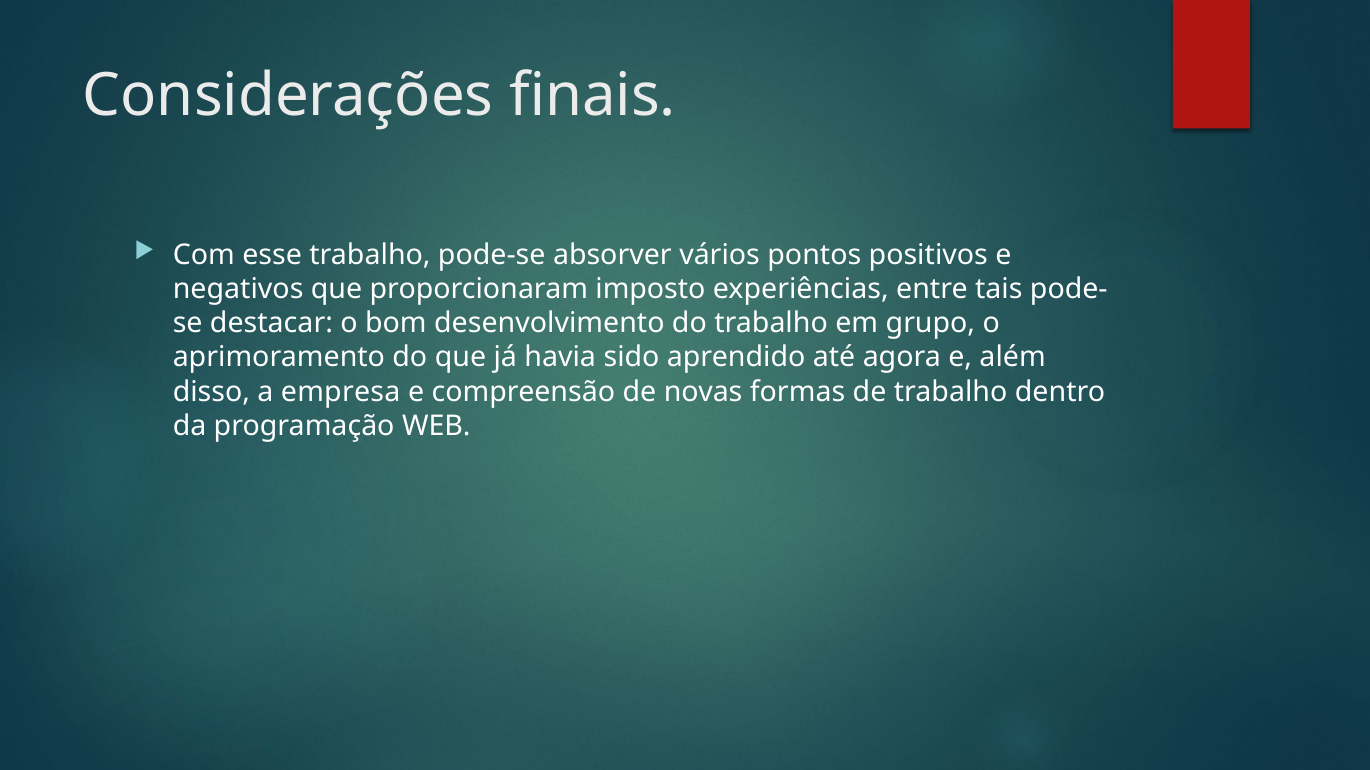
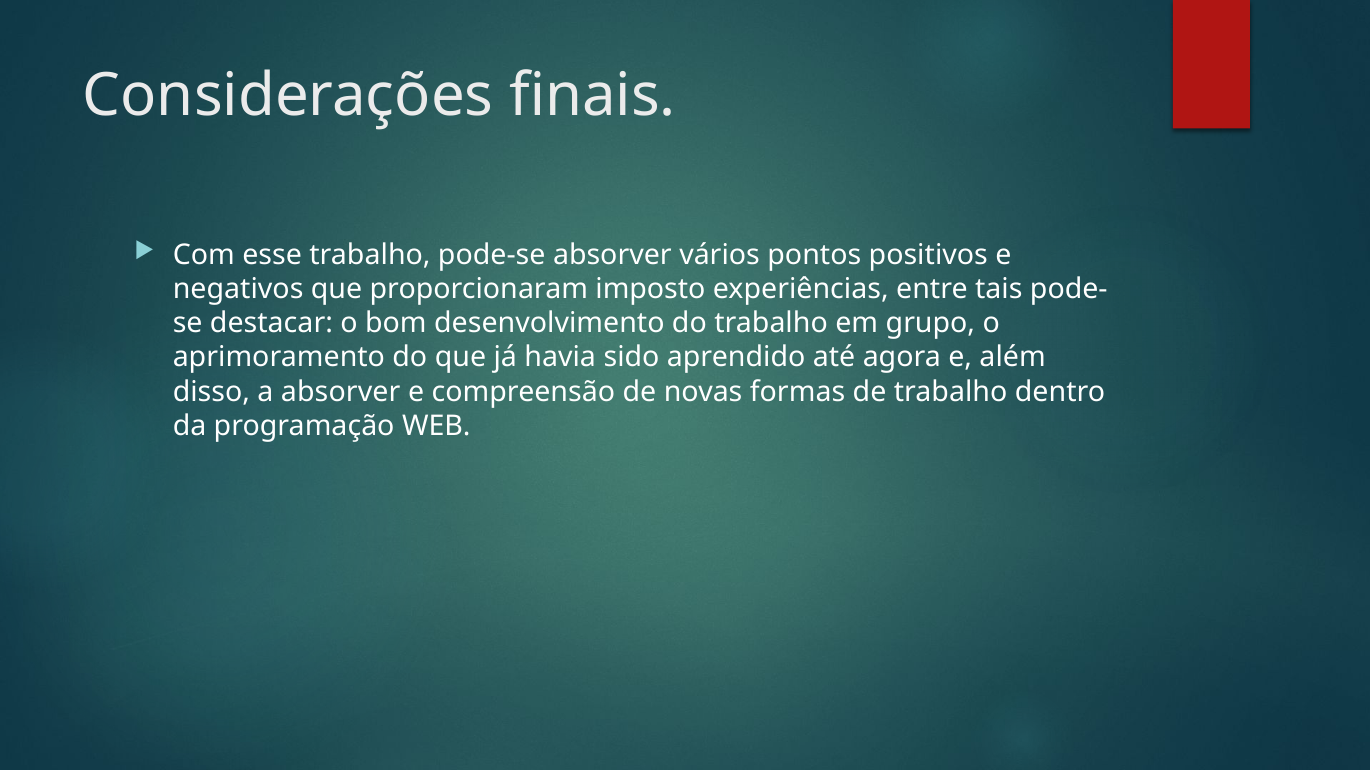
a empresa: empresa -> absorver
